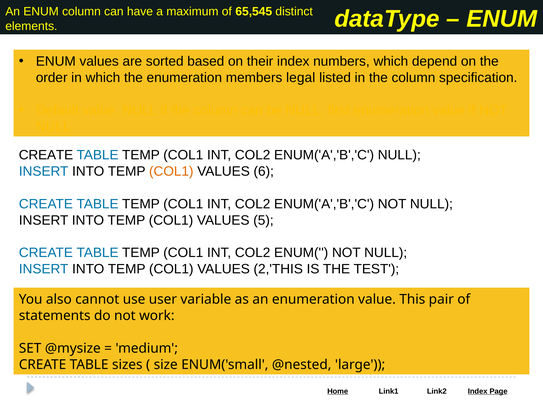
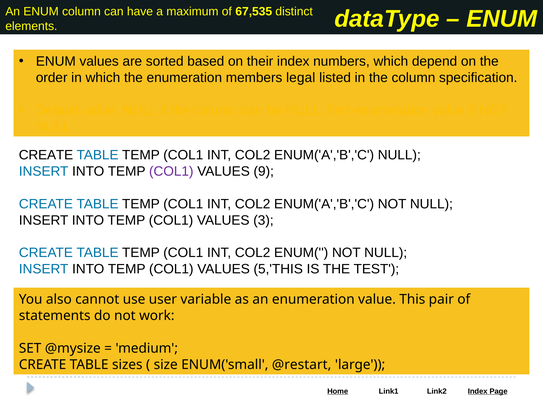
65,545: 65,545 -> 67,535
COL1 at (171, 172) colour: orange -> purple
6: 6 -> 9
5: 5 -> 3
2,'THIS: 2,'THIS -> 5,'THIS
@nested: @nested -> @restart
